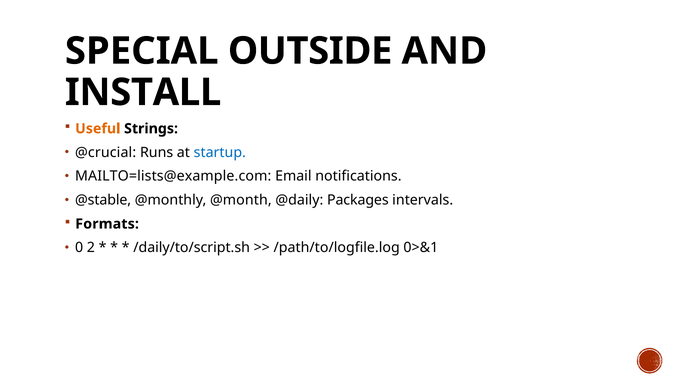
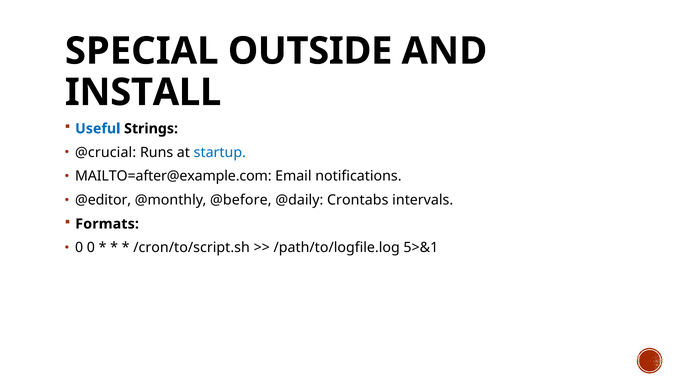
Useful colour: orange -> blue
MAILTO=lists@example.com: MAILTO=lists@example.com -> MAILTO=after@example.com
@stable: @stable -> @editor
@month: @month -> @before
Packages: Packages -> Crontabs
0 2: 2 -> 0
/daily/to/script.sh: /daily/to/script.sh -> /cron/to/script.sh
0>&1: 0>&1 -> 5>&1
